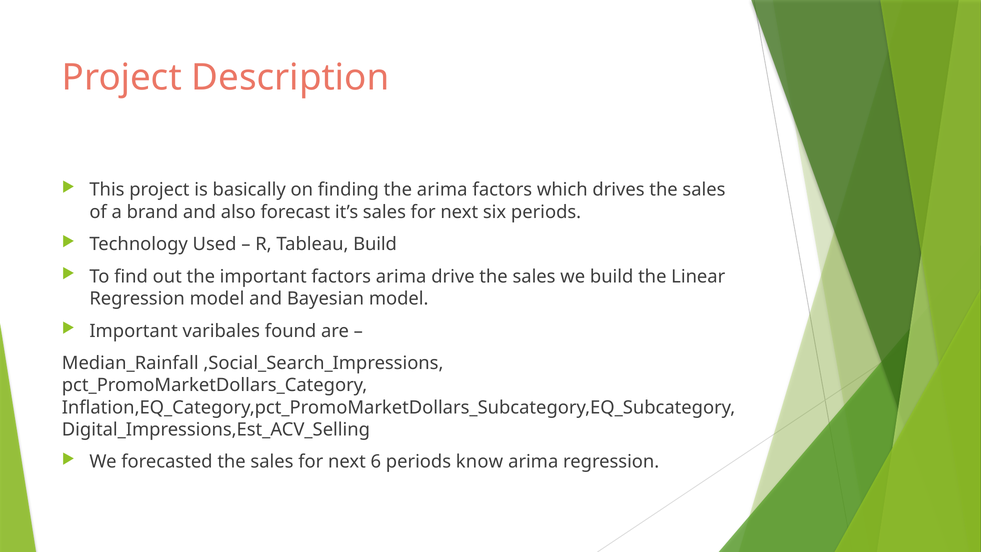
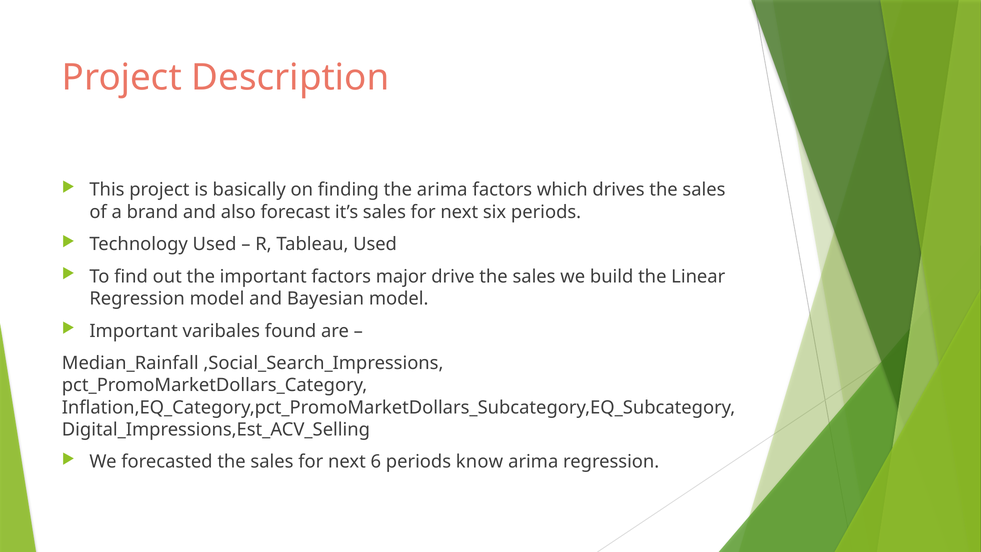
Tableau Build: Build -> Used
factors arima: arima -> major
